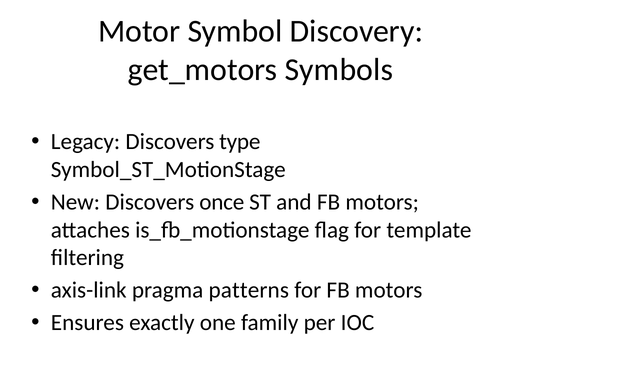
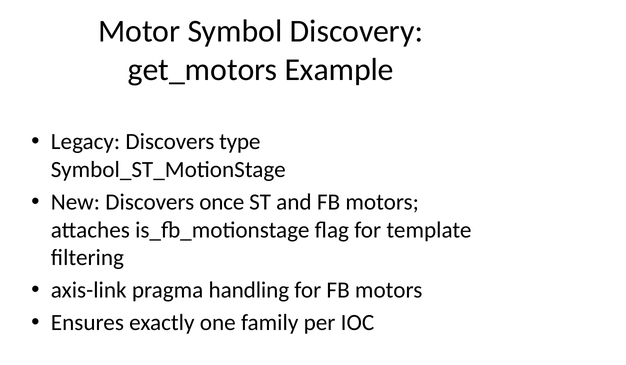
Symbols: Symbols -> Example
patterns: patterns -> handling
